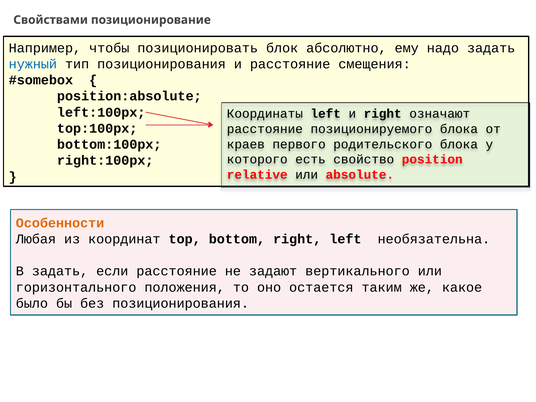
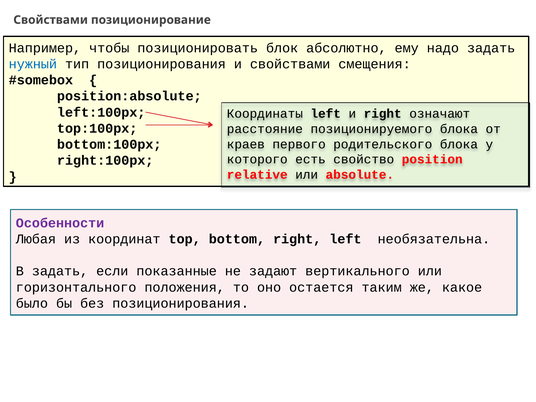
и расстояние: расстояние -> свойствами
Особенности colour: orange -> purple
если расстояние: расстояние -> показанные
